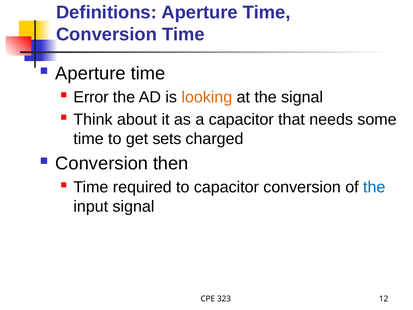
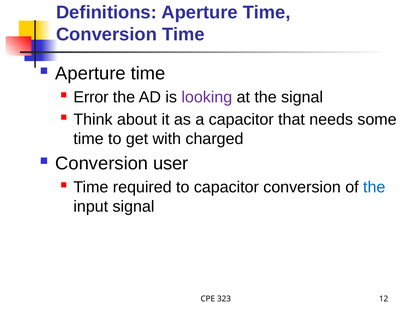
looking colour: orange -> purple
sets: sets -> with
then: then -> user
